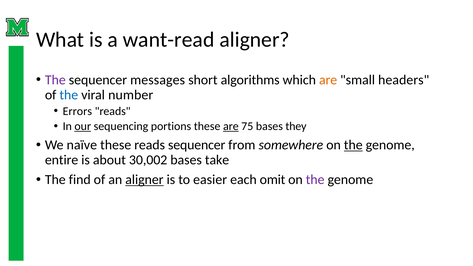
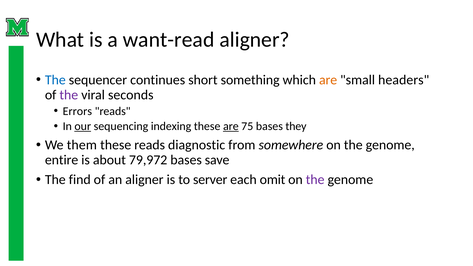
The at (55, 80) colour: purple -> blue
messages: messages -> continues
algorithms: algorithms -> something
the at (69, 95) colour: blue -> purple
number: number -> seconds
portions: portions -> indexing
naïve: naïve -> them
reads sequencer: sequencer -> diagnostic
the at (353, 145) underline: present -> none
30,002: 30,002 -> 79,972
take: take -> save
aligner at (144, 180) underline: present -> none
easier: easier -> server
